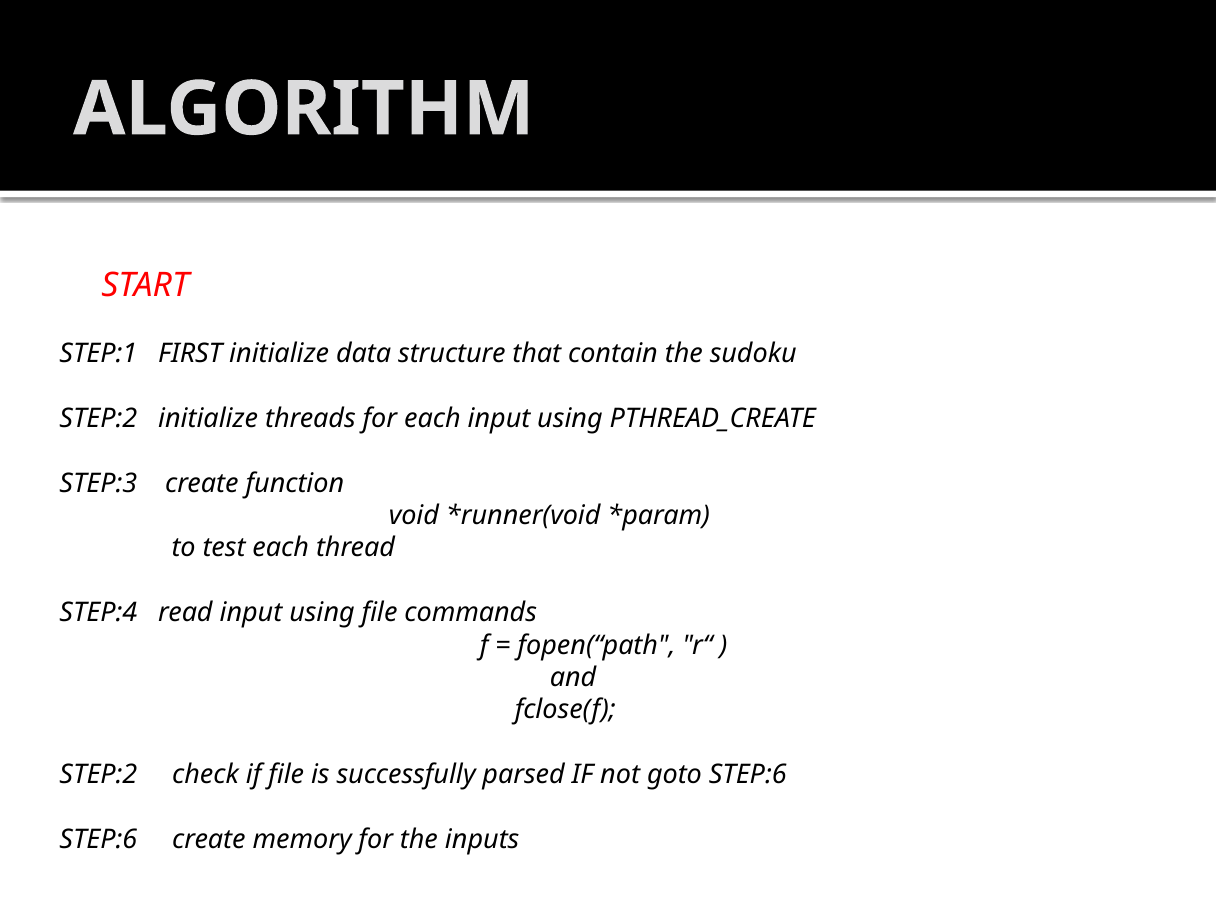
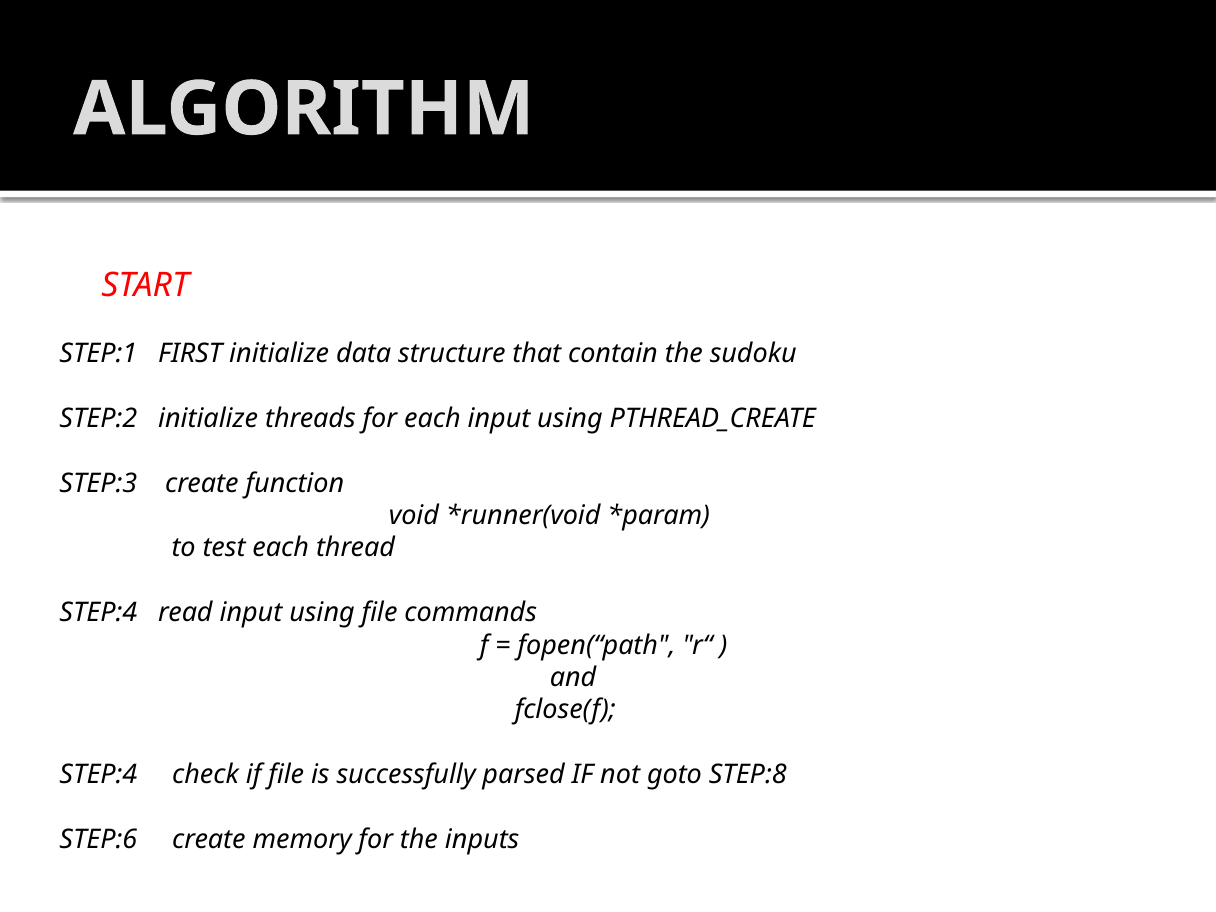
STEP:2 at (98, 775): STEP:2 -> STEP:4
goto STEP:6: STEP:6 -> STEP:8
